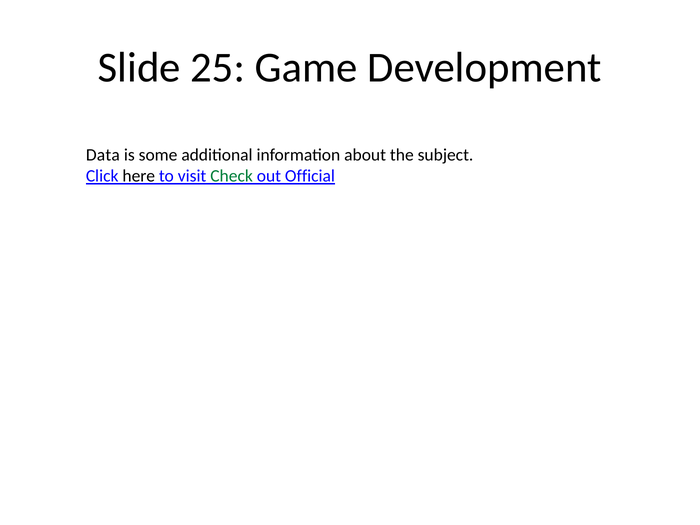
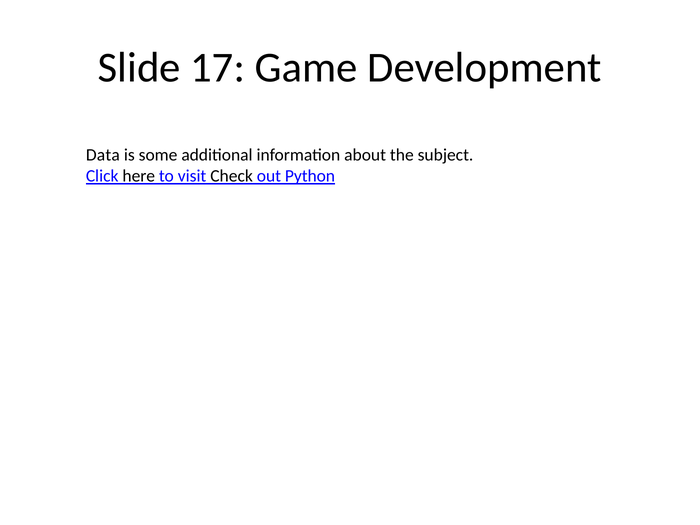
25: 25 -> 17
Check colour: green -> black
Official: Official -> Python
